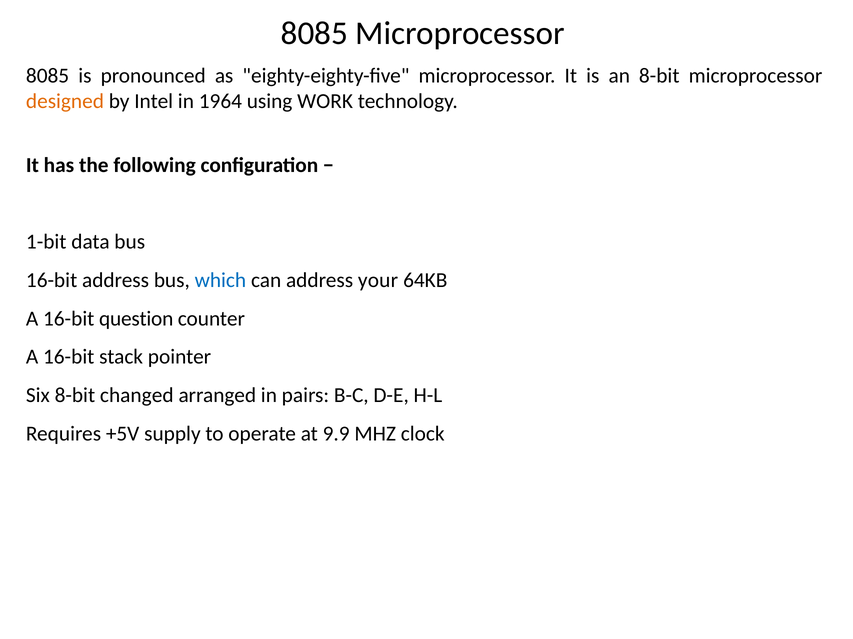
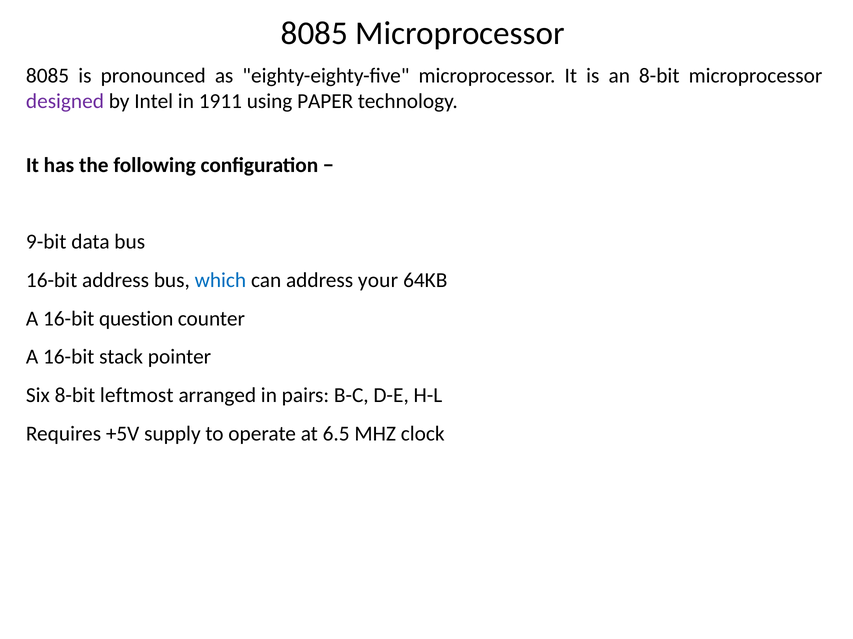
designed colour: orange -> purple
1964: 1964 -> 1911
WORK: WORK -> PAPER
1-bit: 1-bit -> 9-bit
changed: changed -> leftmost
9.9: 9.9 -> 6.5
